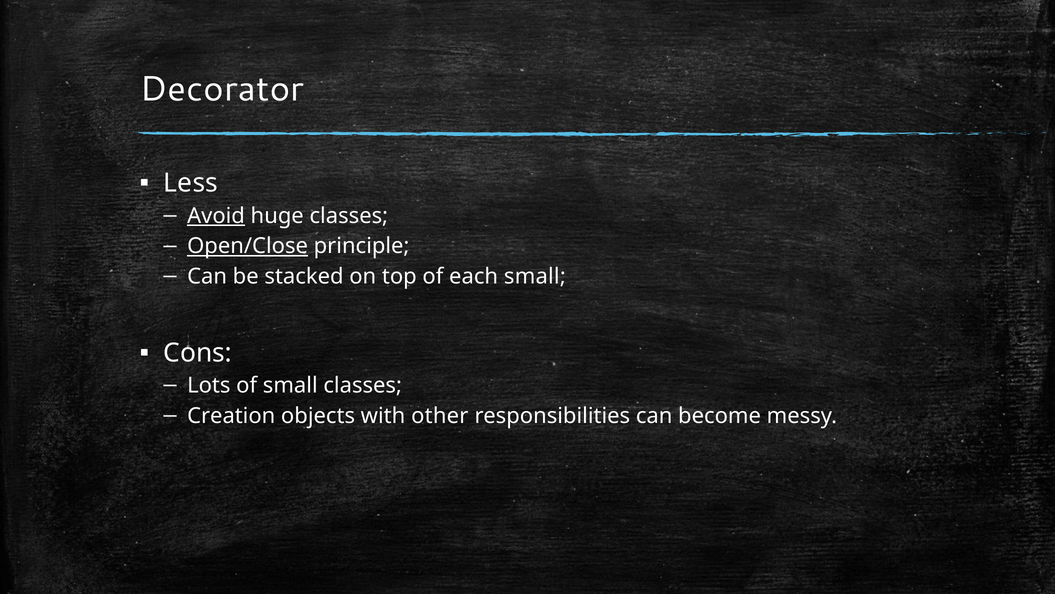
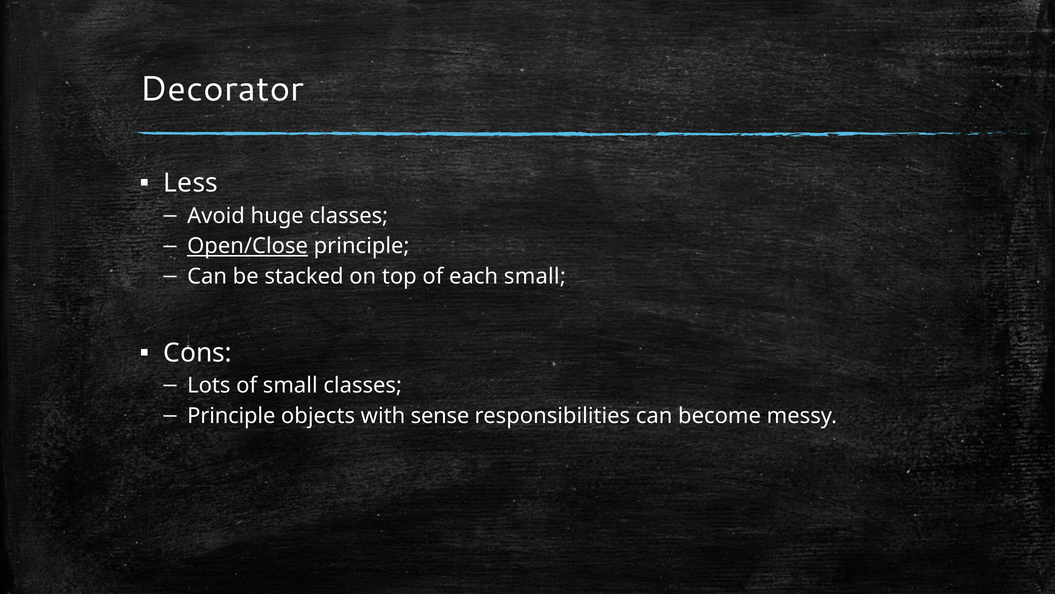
Avoid underline: present -> none
Creation at (231, 416): Creation -> Principle
other: other -> sense
